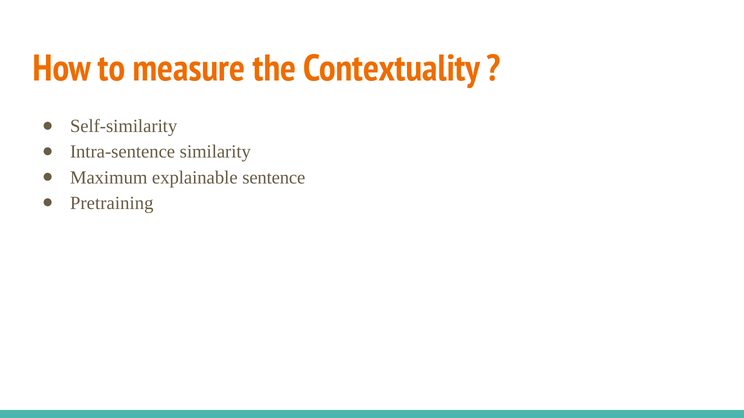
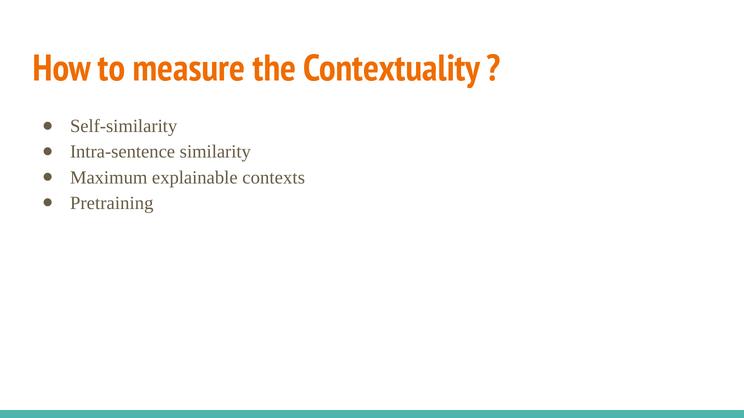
sentence: sentence -> contexts
